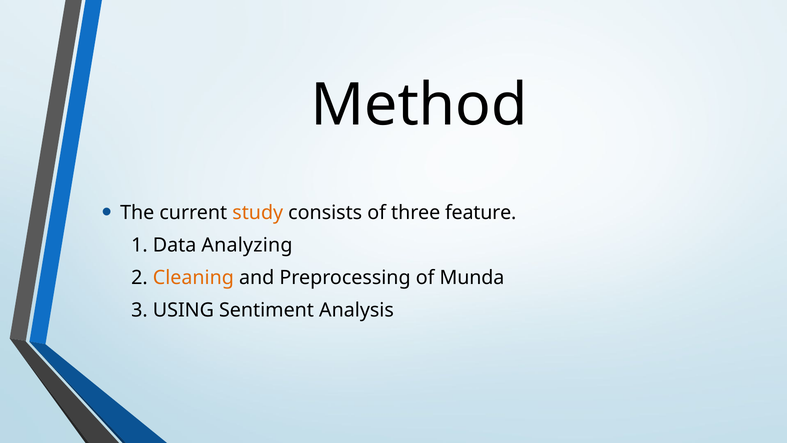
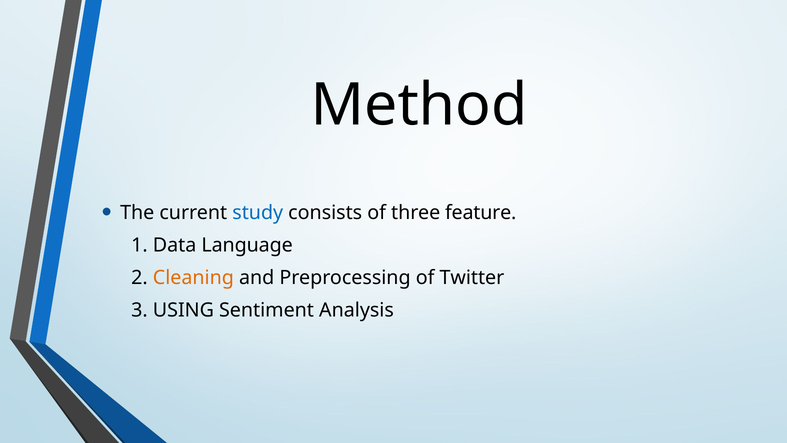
study colour: orange -> blue
Analyzing: Analyzing -> Language
Munda: Munda -> Twitter
